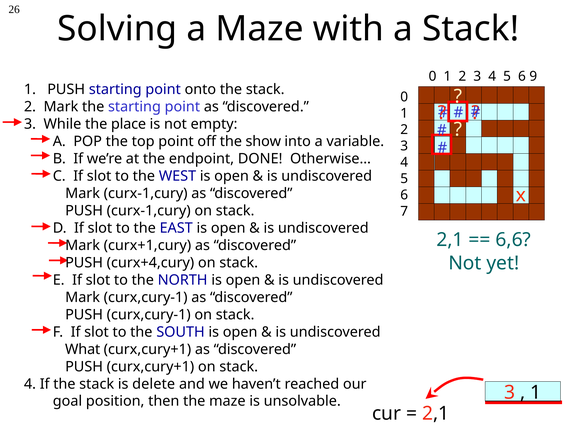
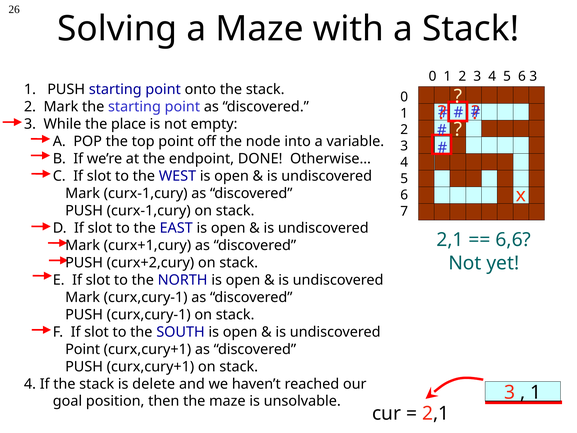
6 9: 9 -> 3
show: show -> node
curx+4,cury: curx+4,cury -> curx+2,cury
What at (83, 349): What -> Point
